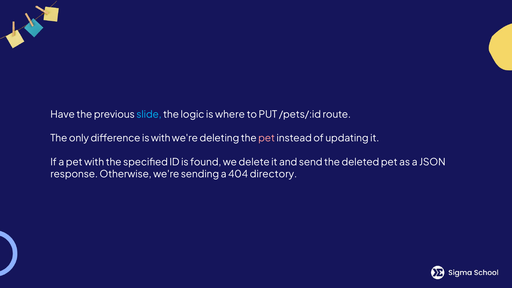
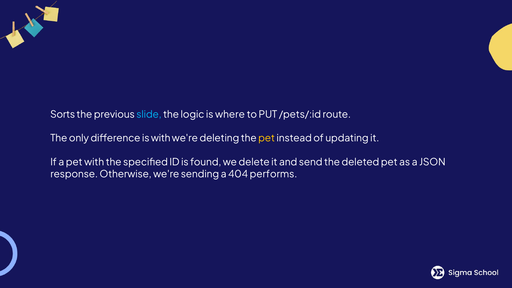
Have: Have -> Sorts
pet at (267, 138) colour: pink -> yellow
directory: directory -> performs
